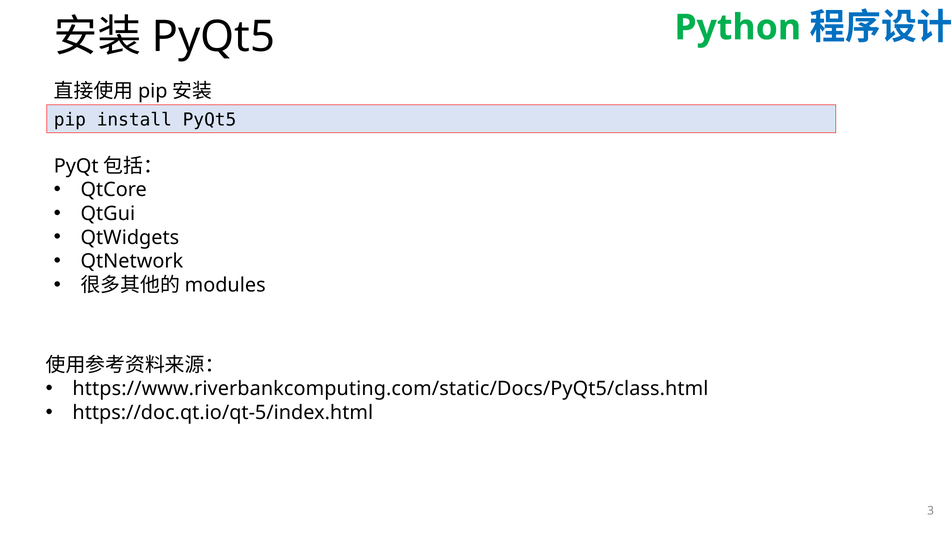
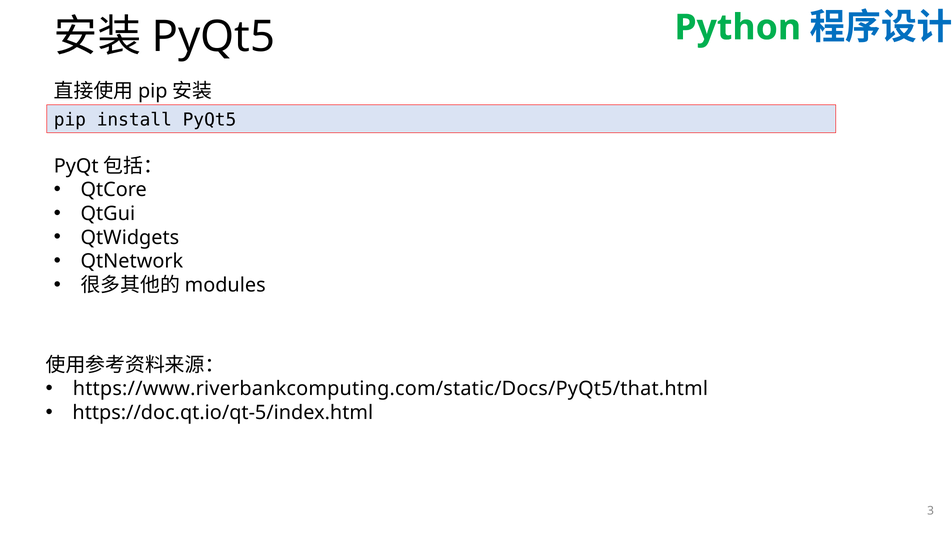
https://www.riverbankcomputing.com/static/Docs/PyQt5/class.html: https://www.riverbankcomputing.com/static/Docs/PyQt5/class.html -> https://www.riverbankcomputing.com/static/Docs/PyQt5/that.html
